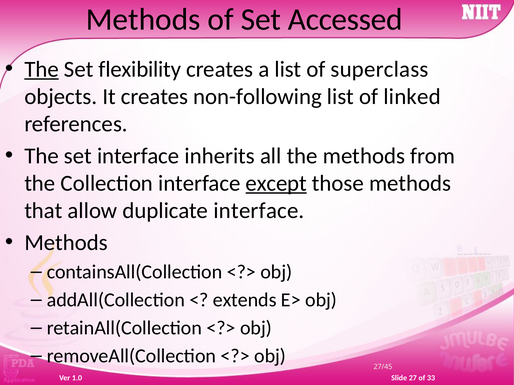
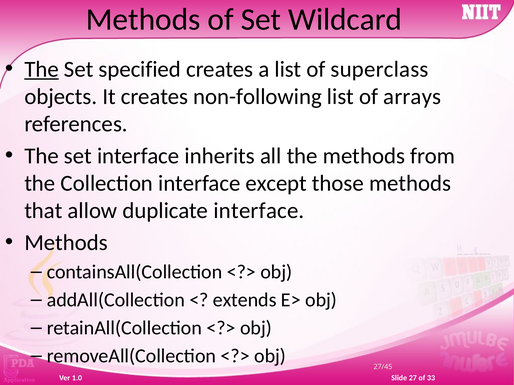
Accessed: Accessed -> Wildcard
flexibility: flexibility -> specified
linked: linked -> arrays
except underline: present -> none
